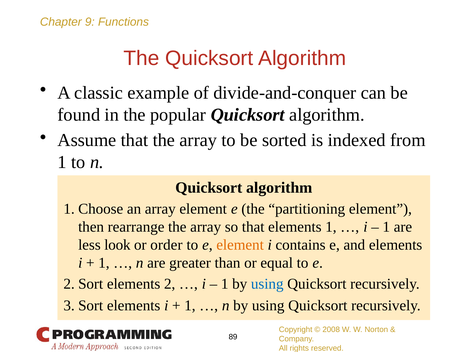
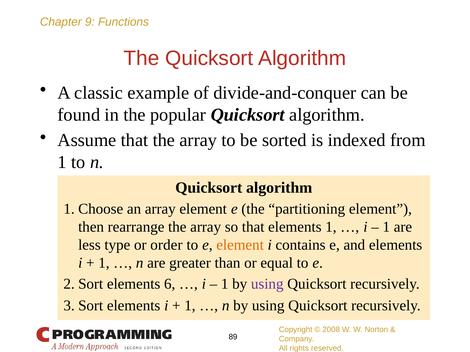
look: look -> type
2: 2 -> 6
using at (267, 284) colour: blue -> purple
